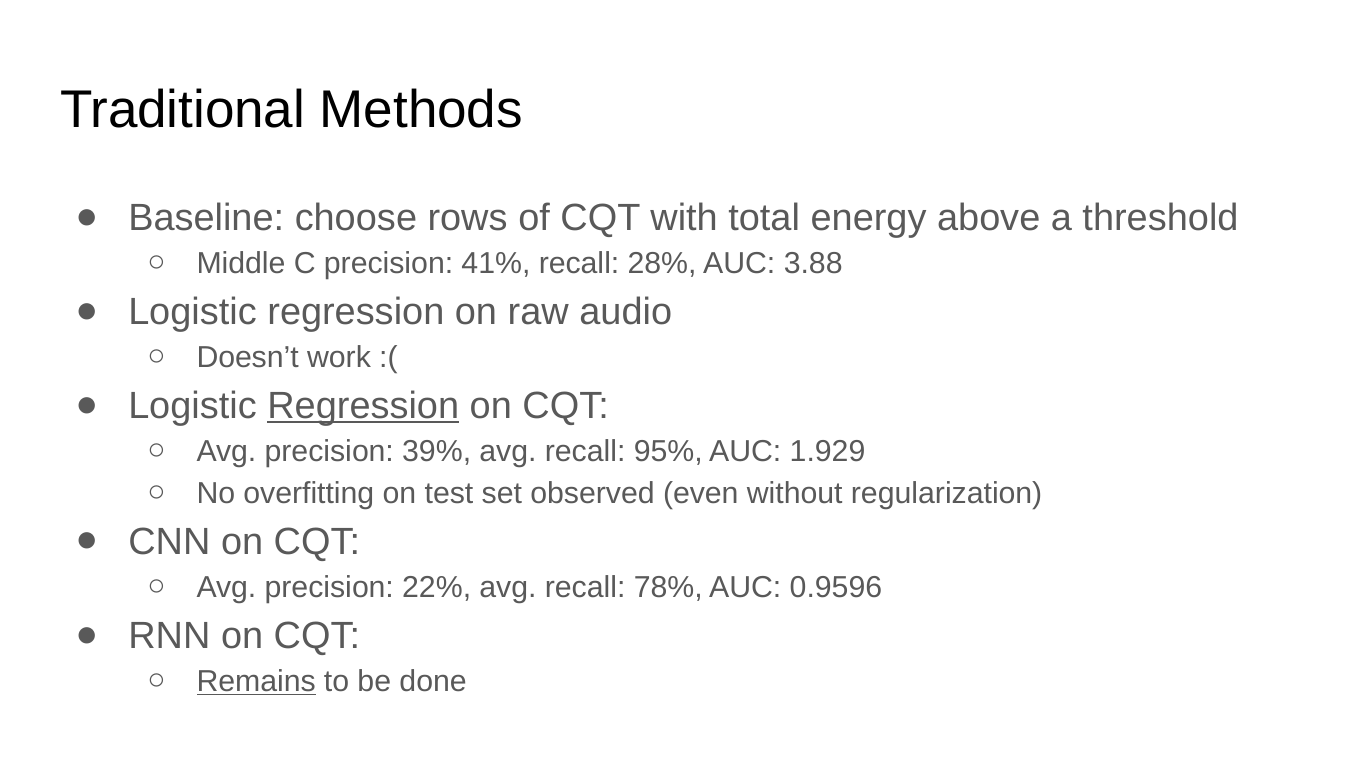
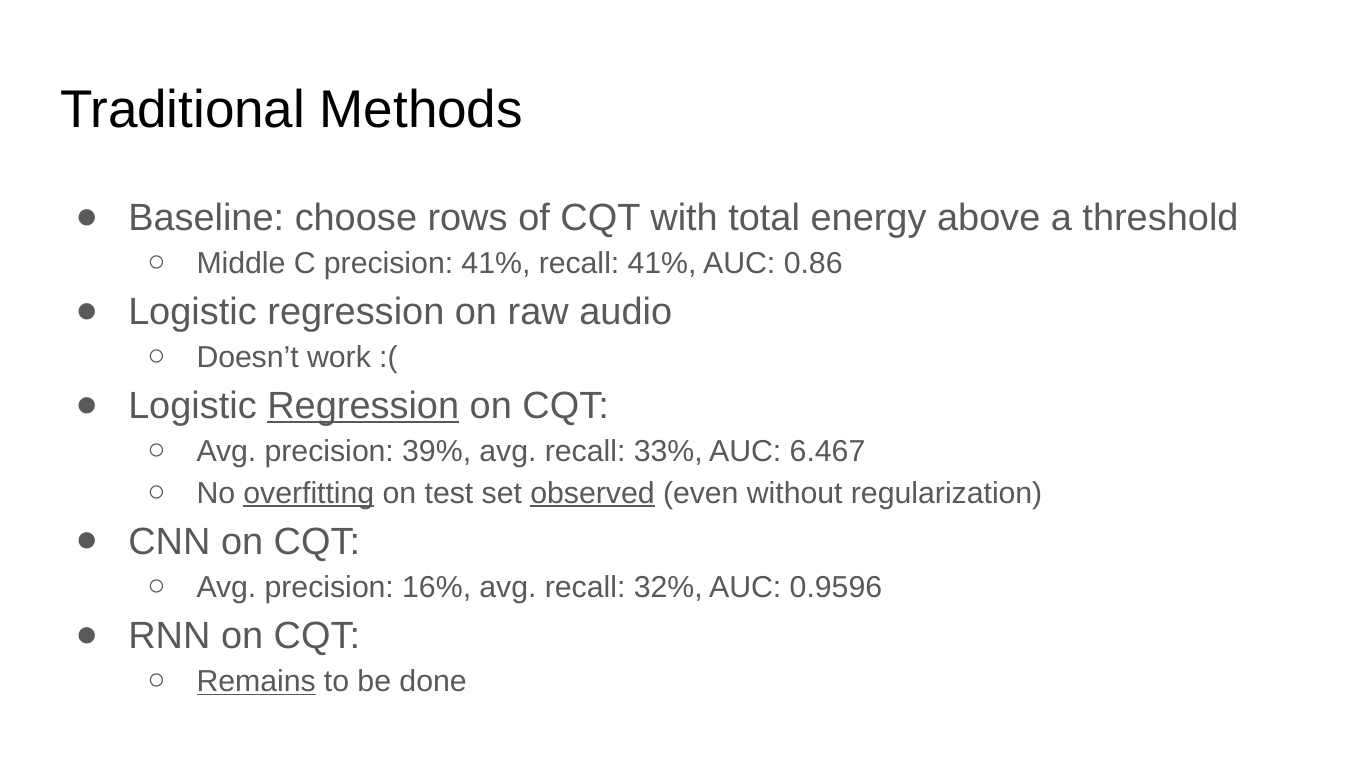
recall 28%: 28% -> 41%
3.88: 3.88 -> 0.86
95%: 95% -> 33%
1.929: 1.929 -> 6.467
overfitting underline: none -> present
observed underline: none -> present
22%: 22% -> 16%
78%: 78% -> 32%
